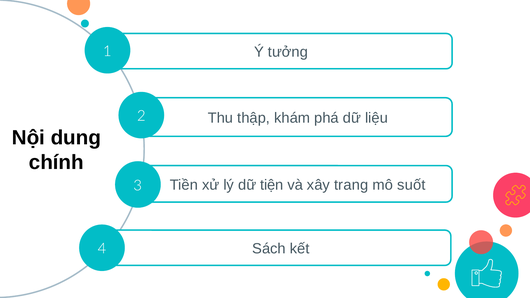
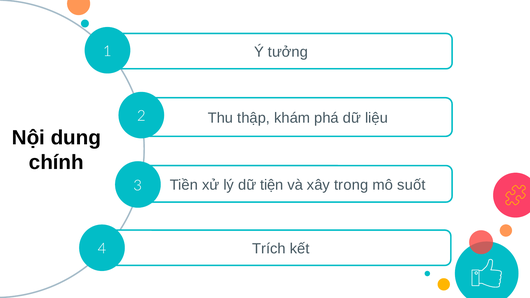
trang: trang -> trong
Sách: Sách -> Trích
